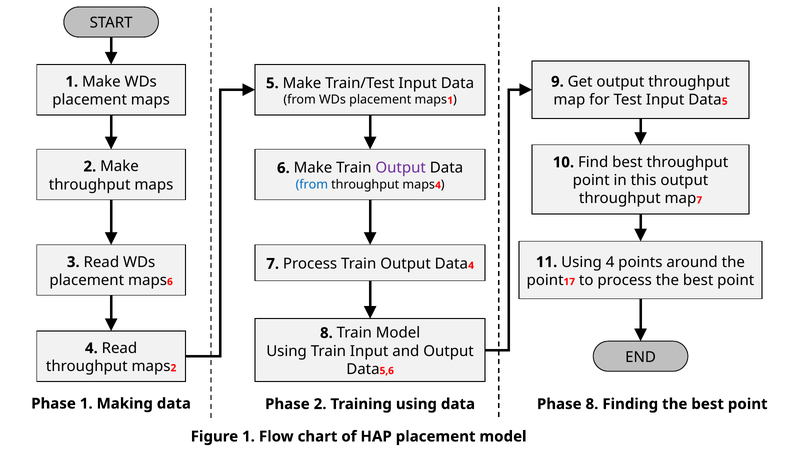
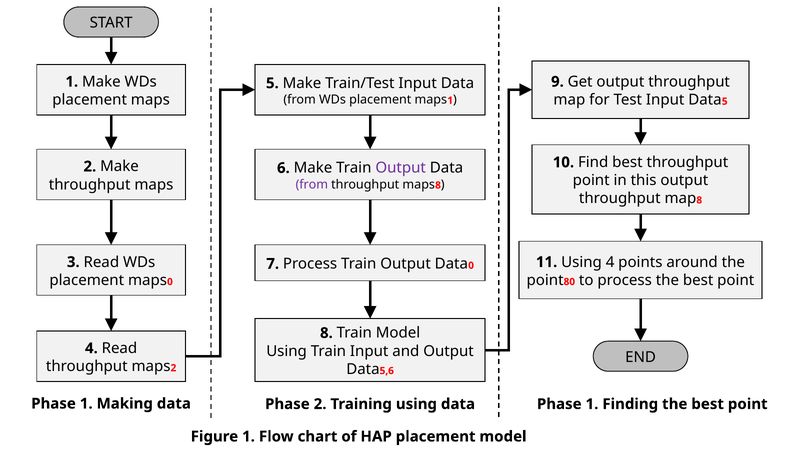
from at (312, 185) colour: blue -> purple
maps 4: 4 -> 8
map 7: 7 -> 8
Data 4: 4 -> 0
maps 6: 6 -> 0
17: 17 -> 80
data Phase 8: 8 -> 1
